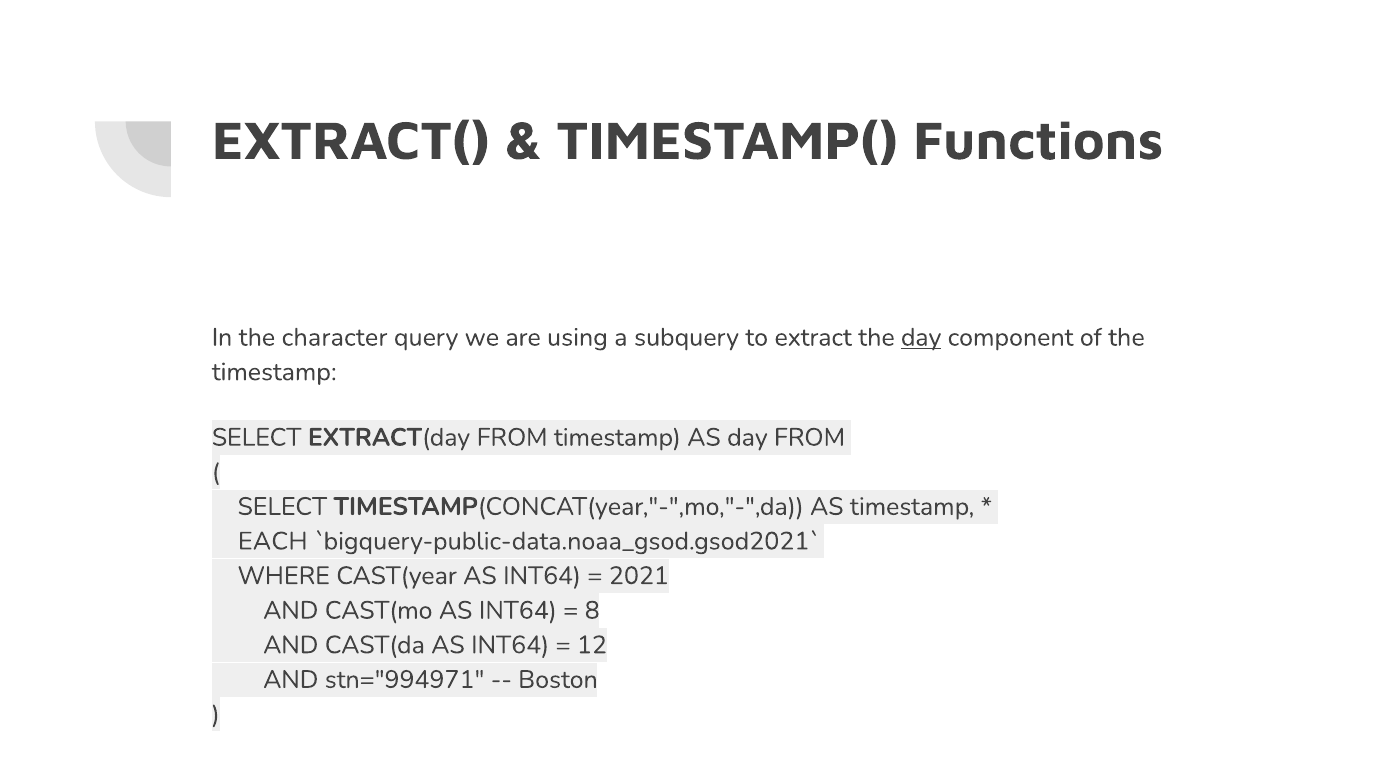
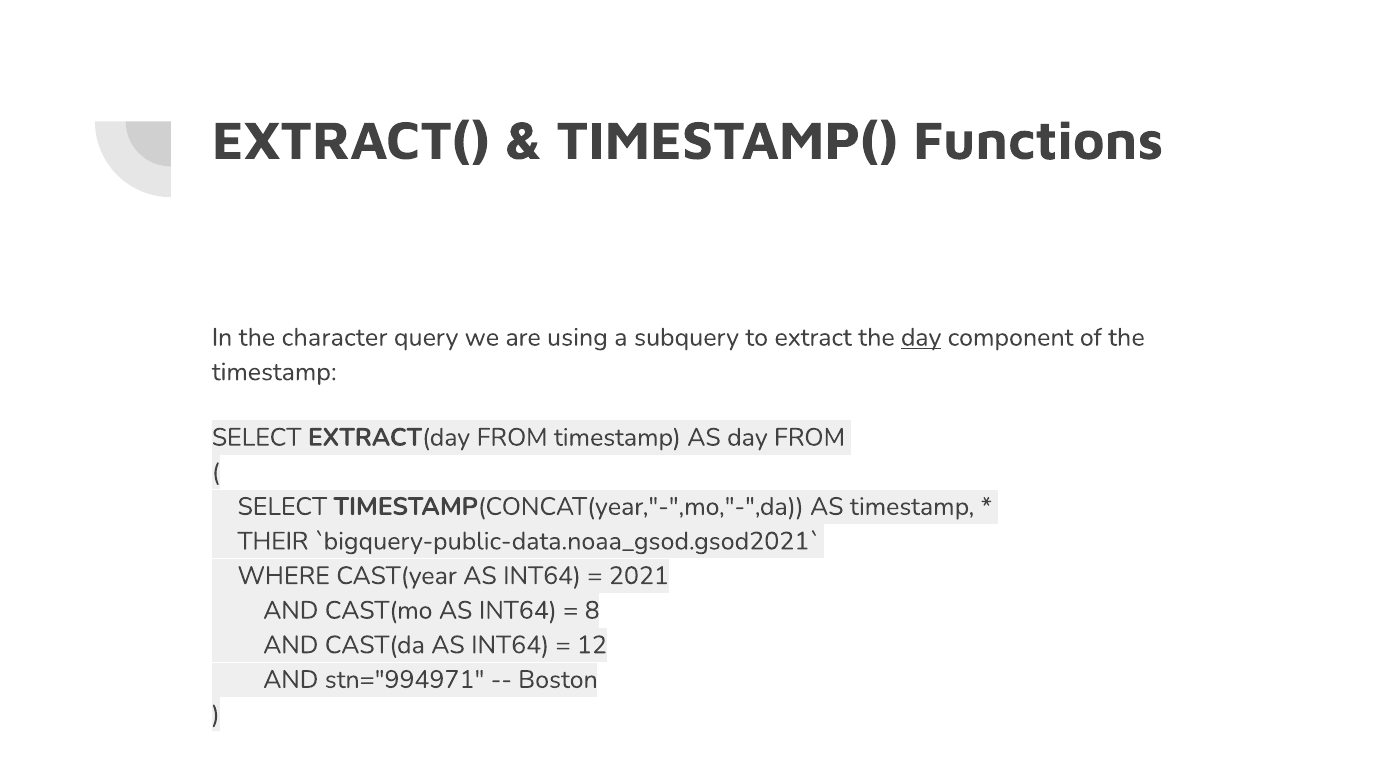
EACH: EACH -> THEIR
